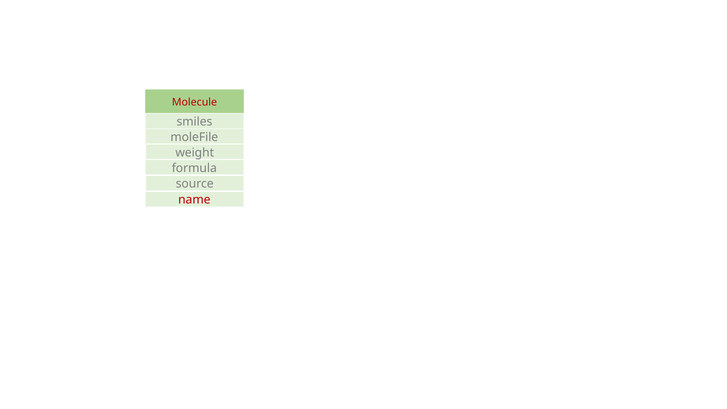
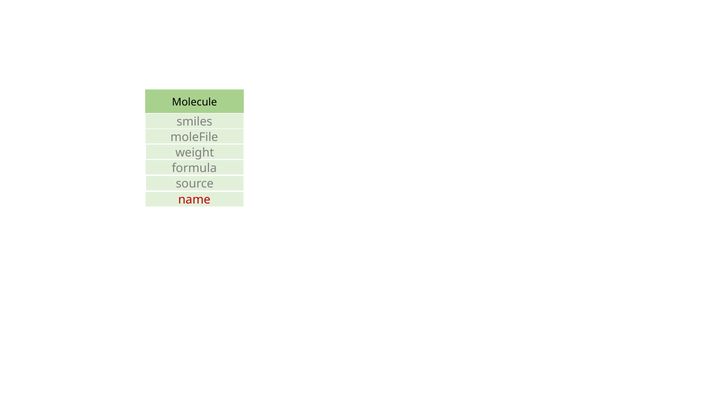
Molecule colour: red -> black
